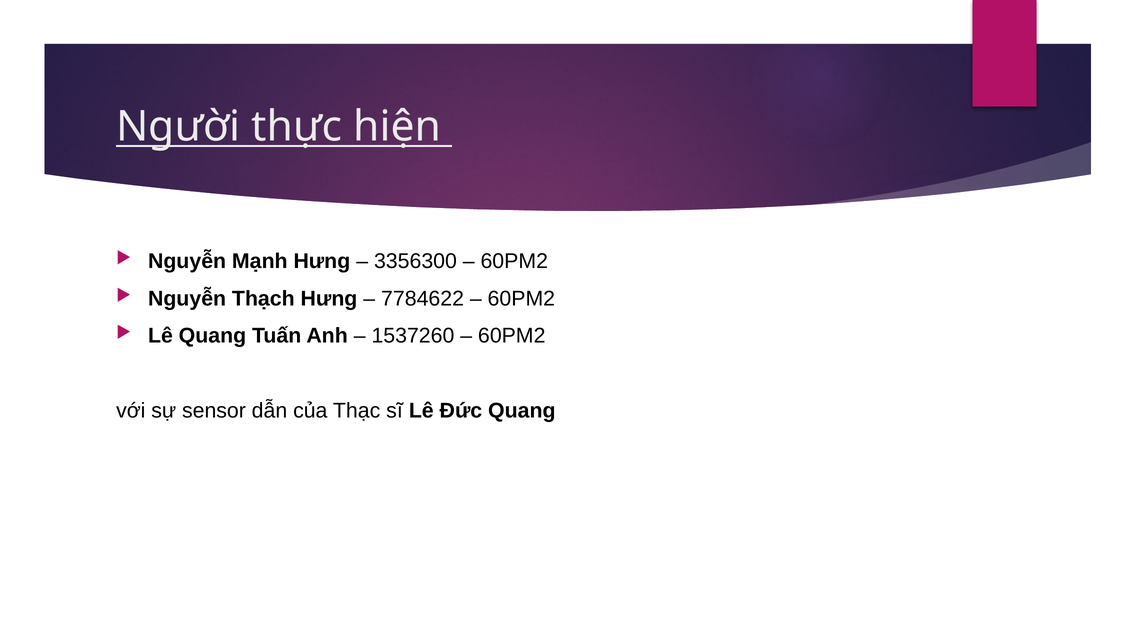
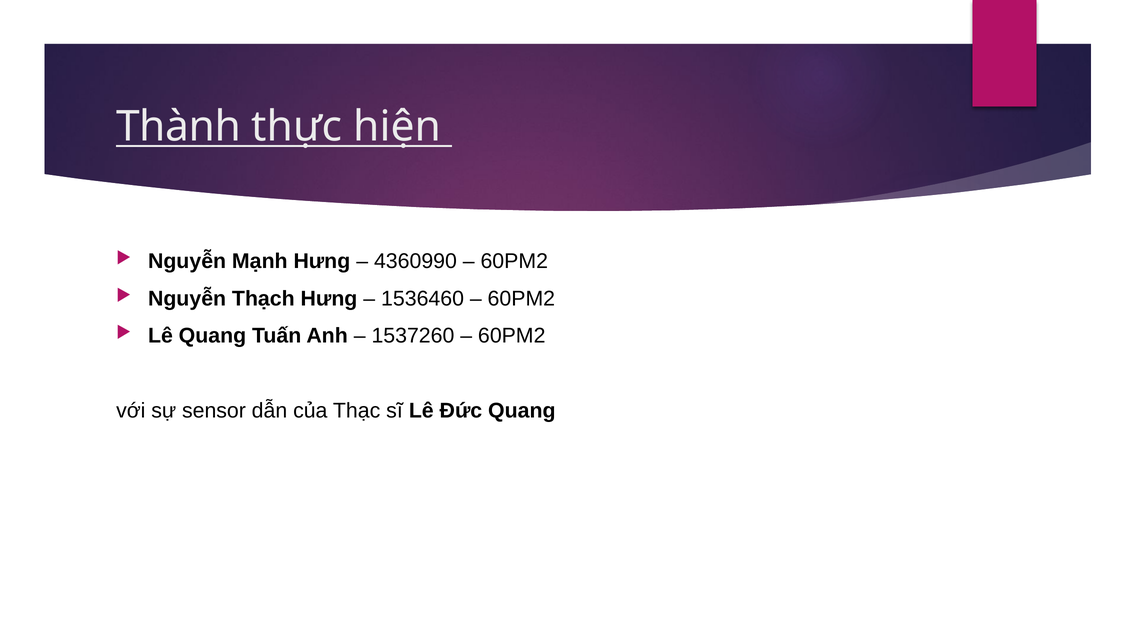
Người: Người -> Thành
3356300: 3356300 -> 4360990
7784622: 7784622 -> 1536460
